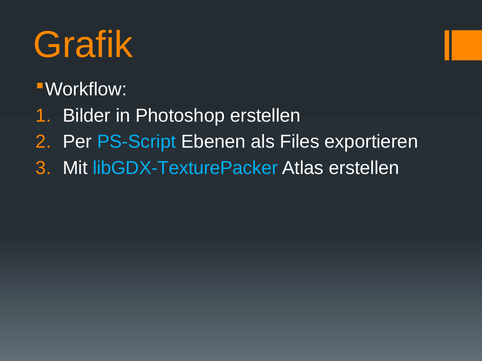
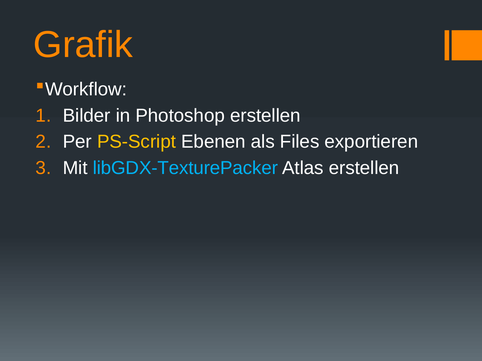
PS-Script colour: light blue -> yellow
